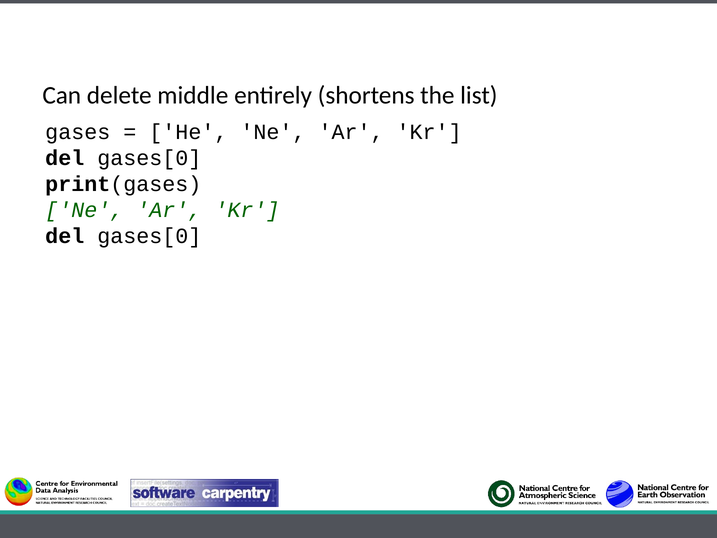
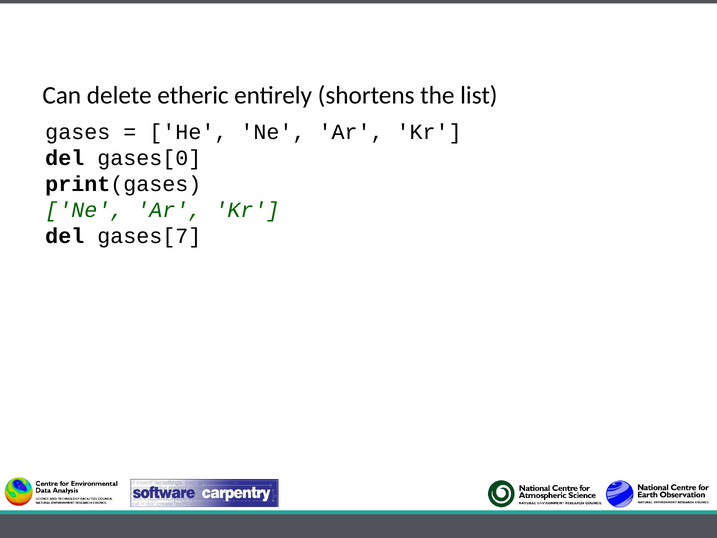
middle: middle -> etheric
gases[0 at (149, 236): gases[0 -> gases[7
